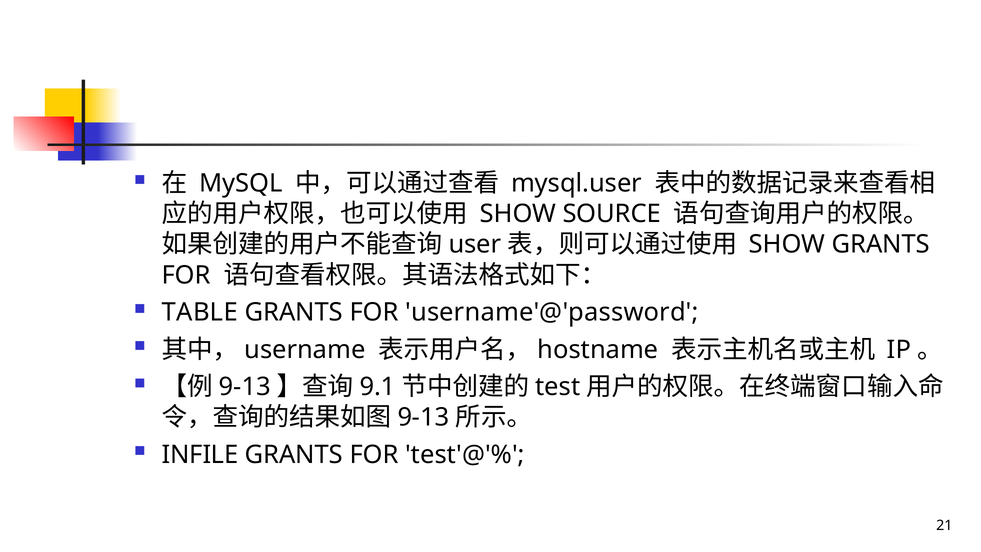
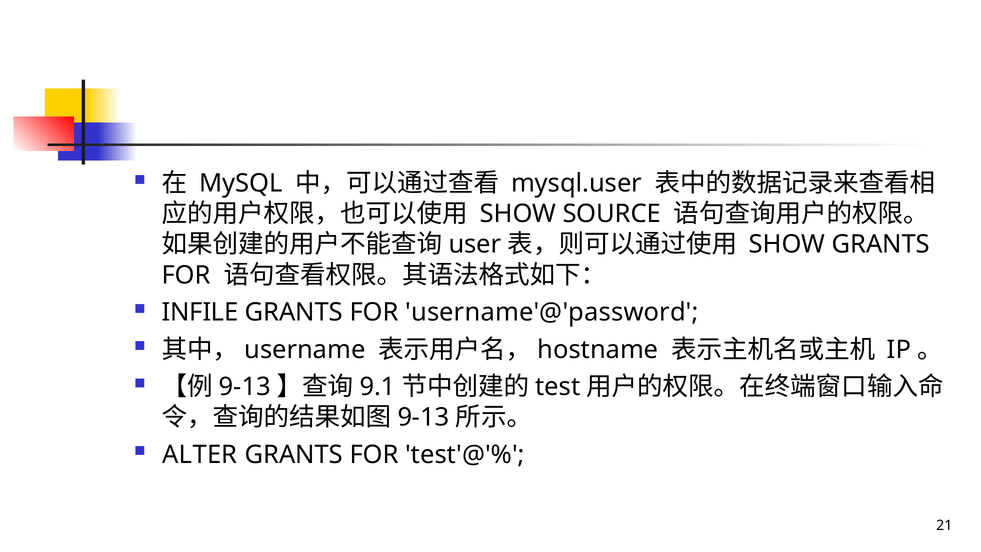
TABLE: TABLE -> INFILE
INFILE: INFILE -> ALTER
